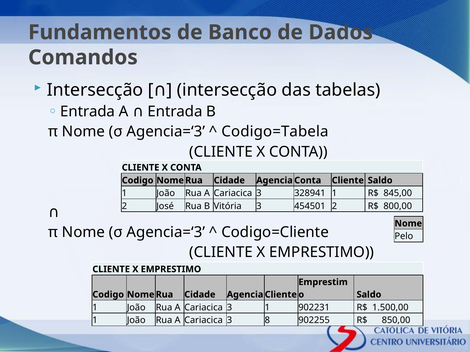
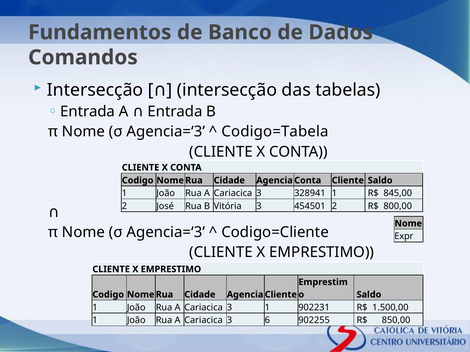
Pelo: Pelo -> Expr
8: 8 -> 6
